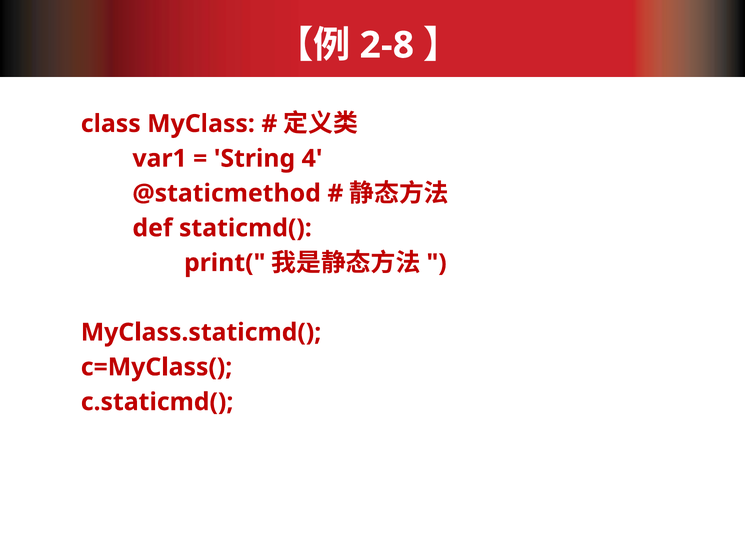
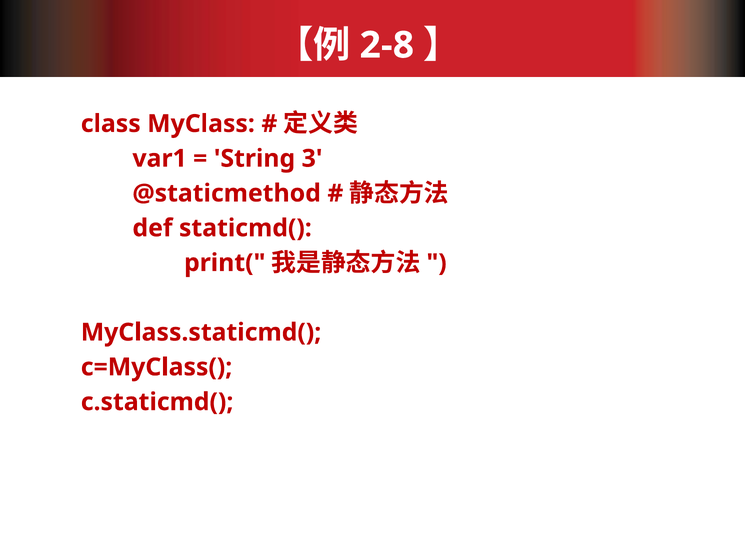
4: 4 -> 3
